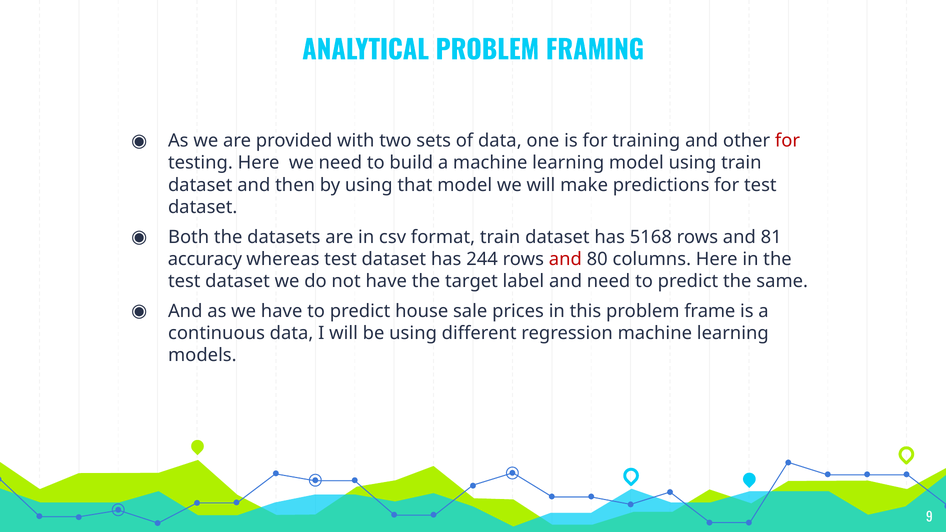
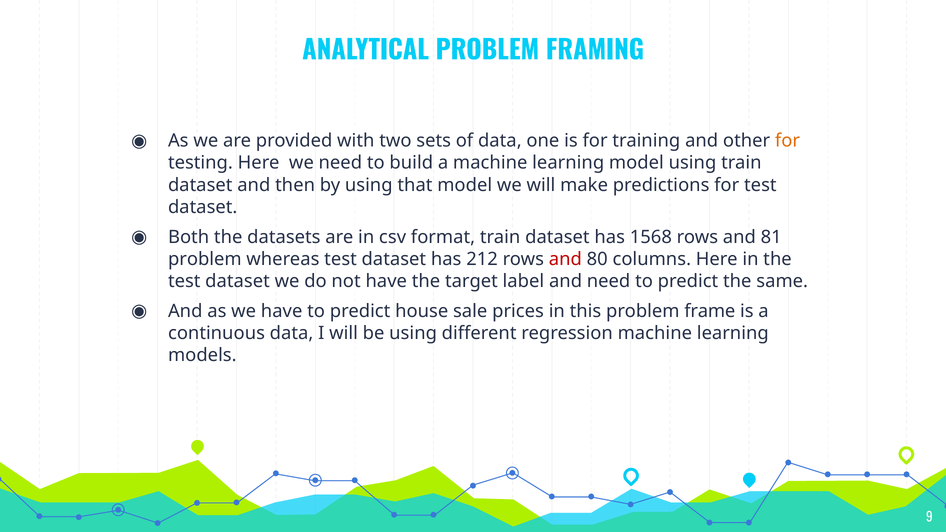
for at (788, 141) colour: red -> orange
5168: 5168 -> 1568
accuracy at (205, 259): accuracy -> problem
244: 244 -> 212
